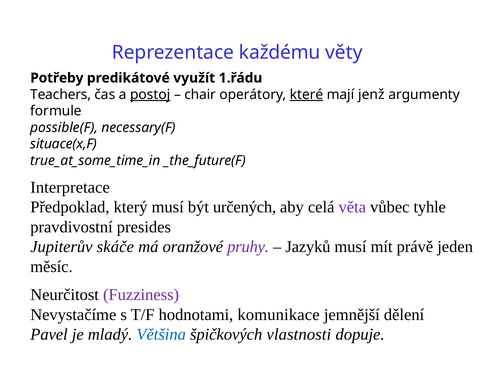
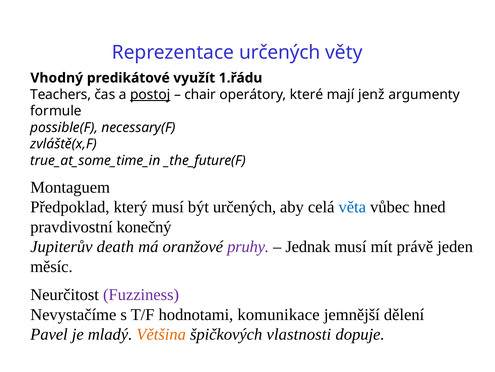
Reprezentace každému: každému -> určených
Potřeby: Potřeby -> Vhodný
které underline: present -> none
situace(x,F: situace(x,F -> zvláště(x,F
Interpretace: Interpretace -> Montaguem
věta colour: purple -> blue
tyhle: tyhle -> hned
presides: presides -> konečný
skáče: skáče -> death
Jazyků: Jazyků -> Jednak
Většina colour: blue -> orange
